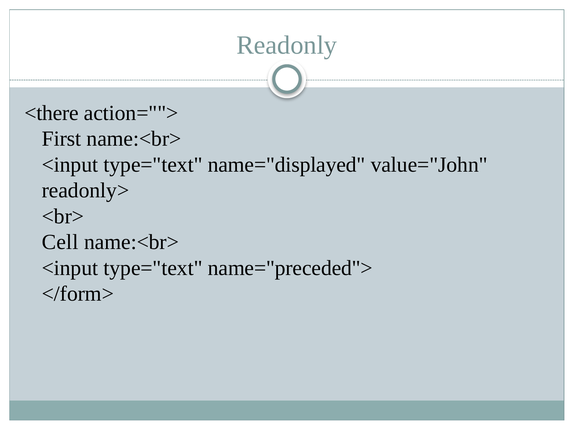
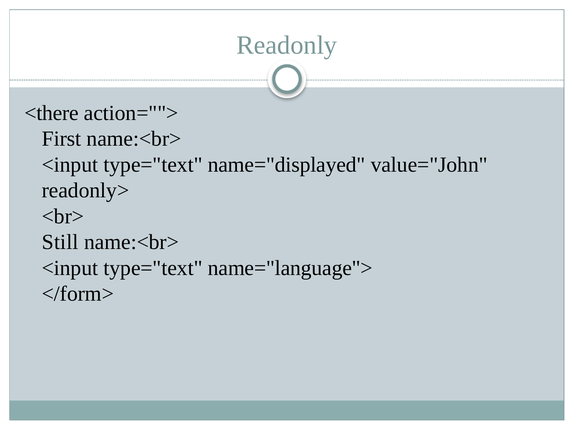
Cell: Cell -> Still
name="preceded">: name="preceded"> -> name="language">
